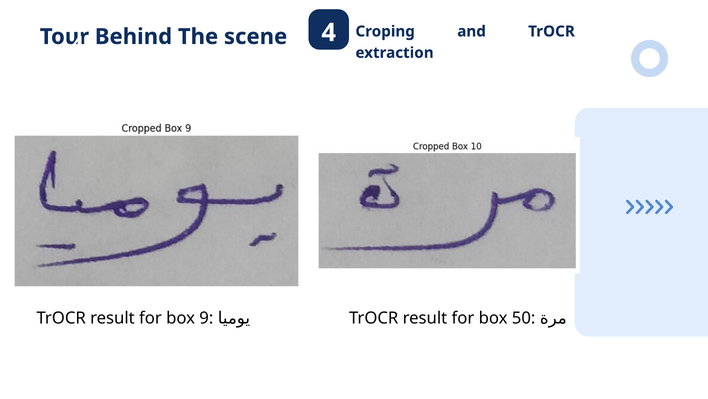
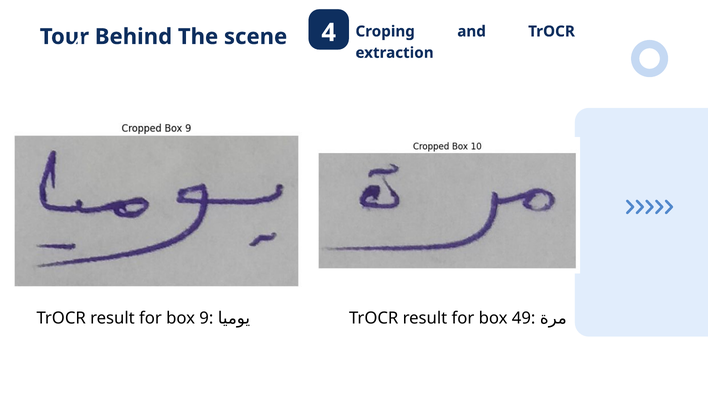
50: 50 -> 49
